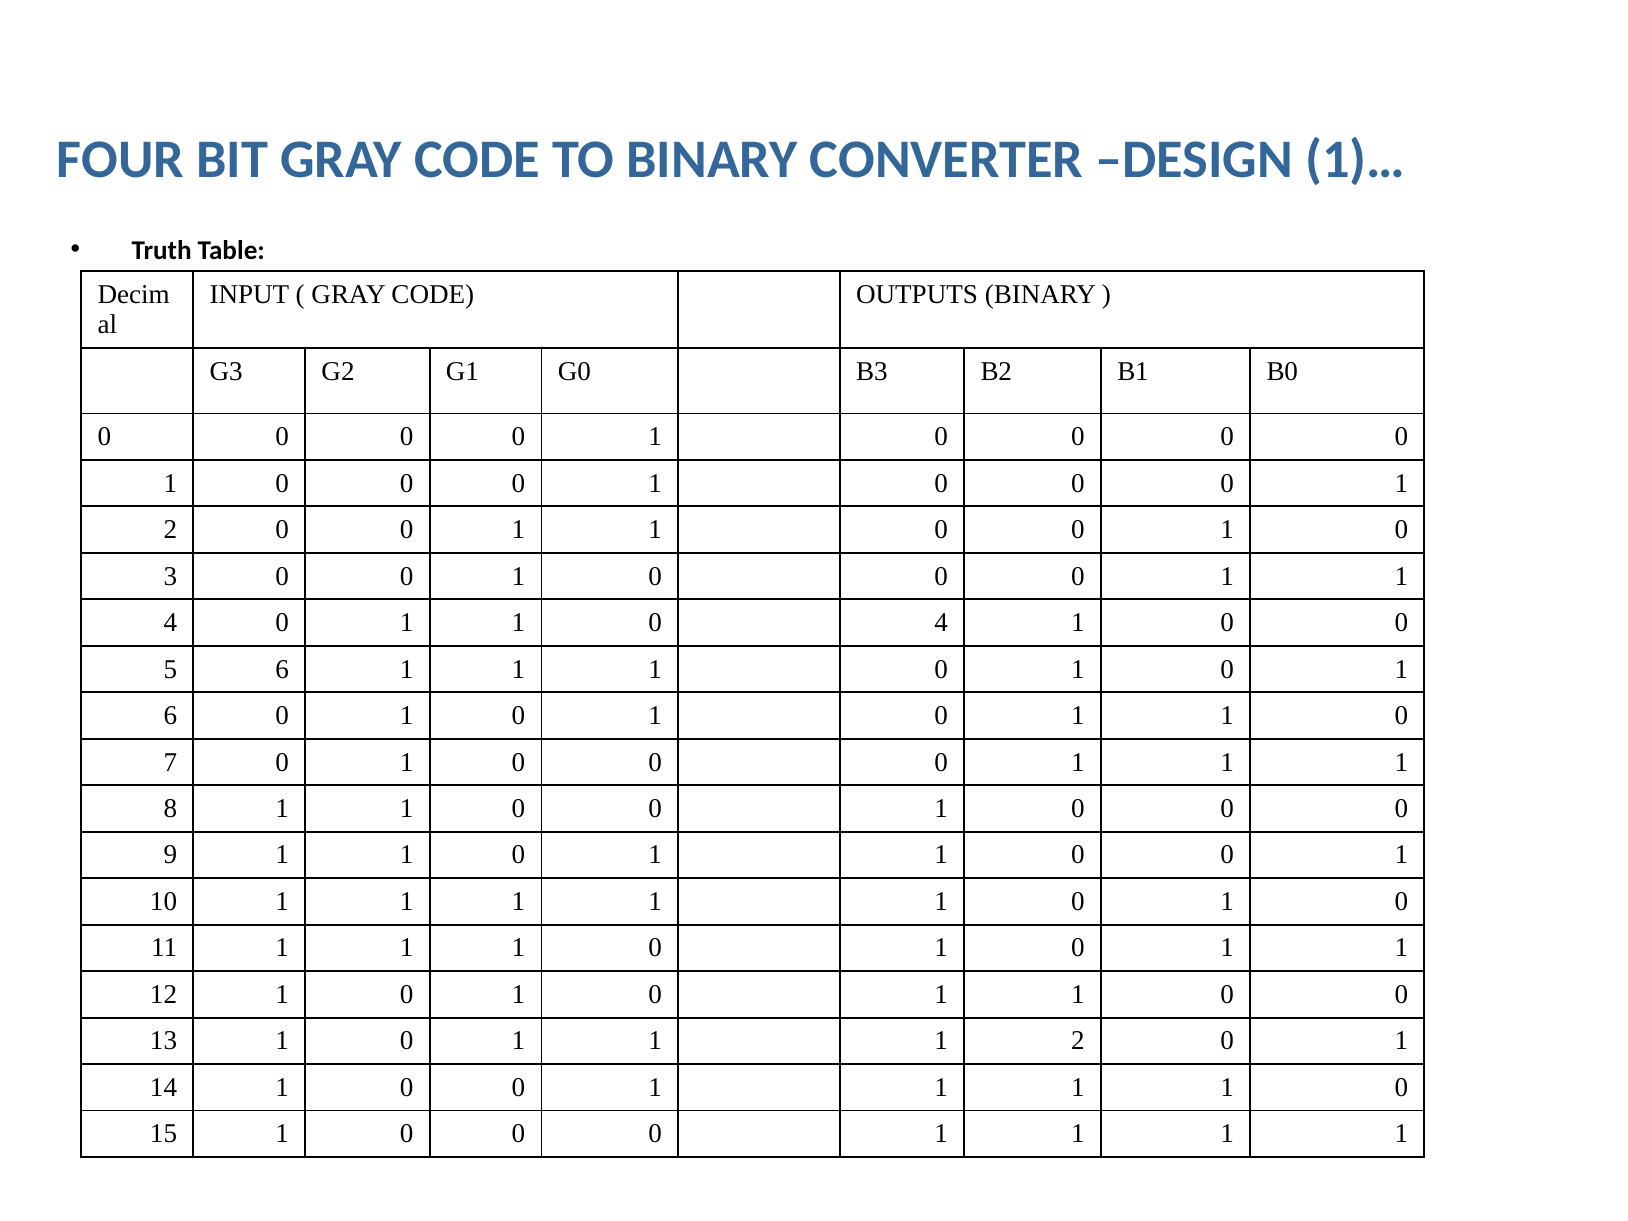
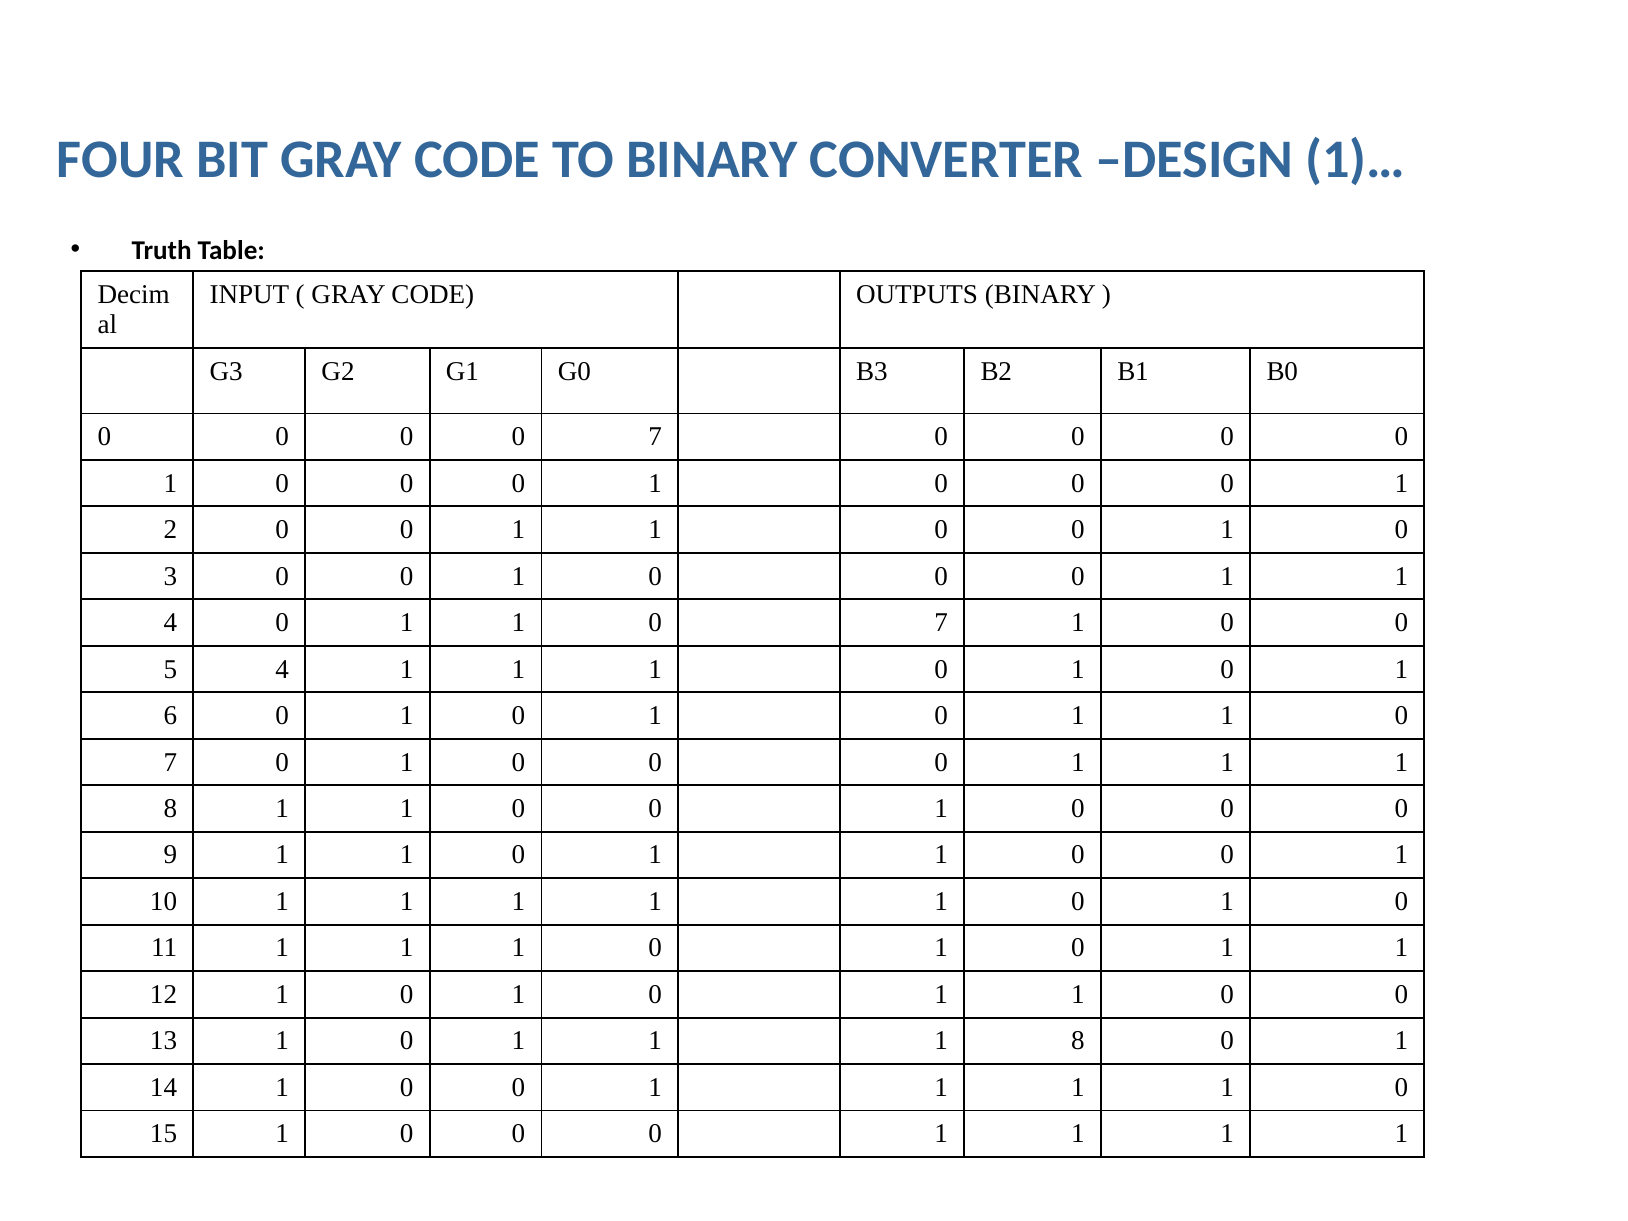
1 at (655, 437): 1 -> 7
4 at (941, 623): 4 -> 7
5 6: 6 -> 4
2 at (1078, 1041): 2 -> 8
